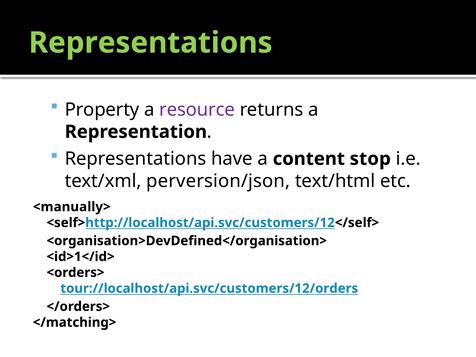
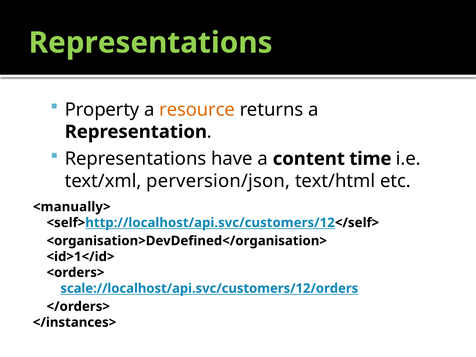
resource colour: purple -> orange
stop: stop -> time
tour://localhost/api.svc/customers/12/orders: tour://localhost/api.svc/customers/12/orders -> scale://localhost/api.svc/customers/12/orders
</matching>: </matching> -> </instances>
